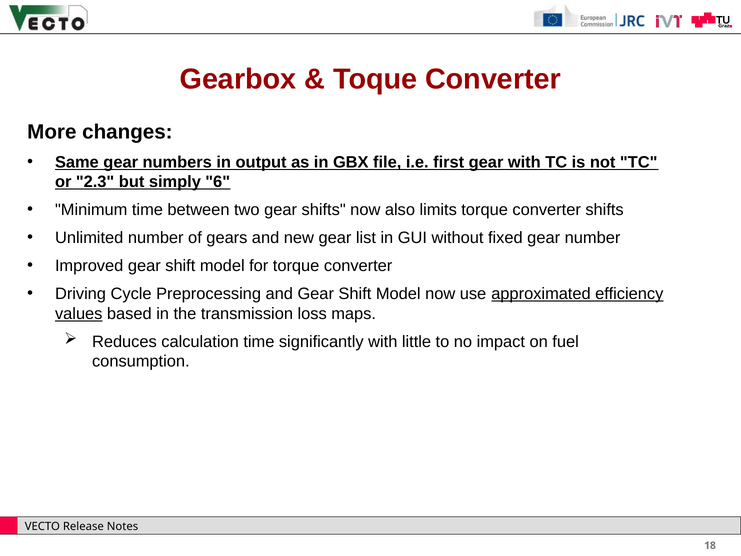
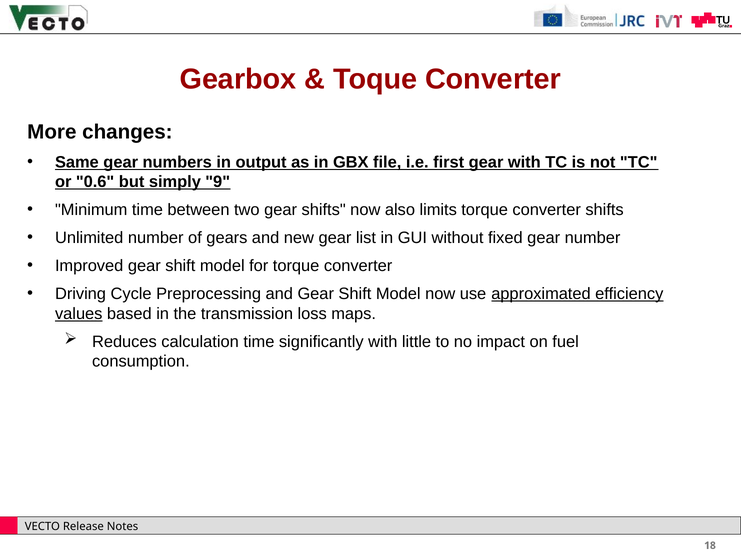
2.3: 2.3 -> 0.6
6: 6 -> 9
